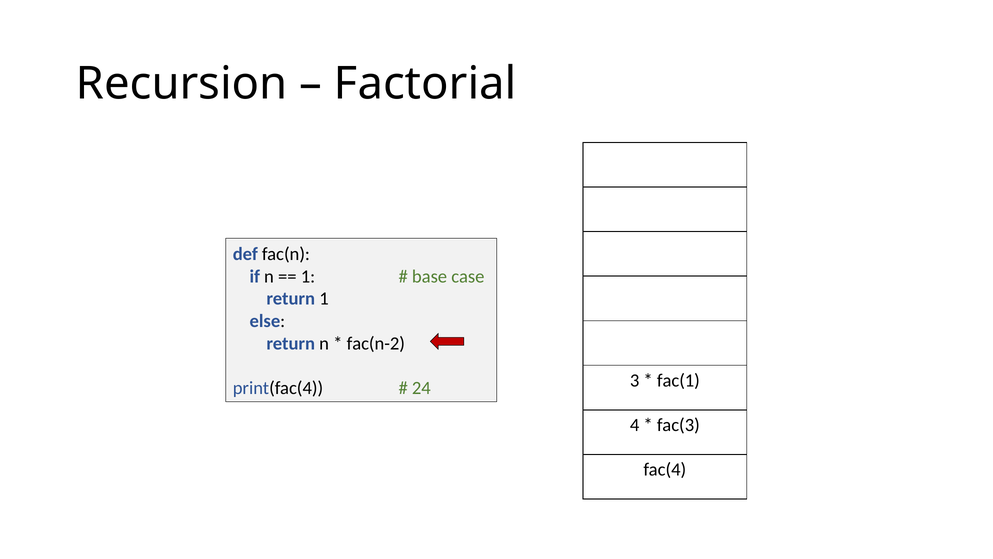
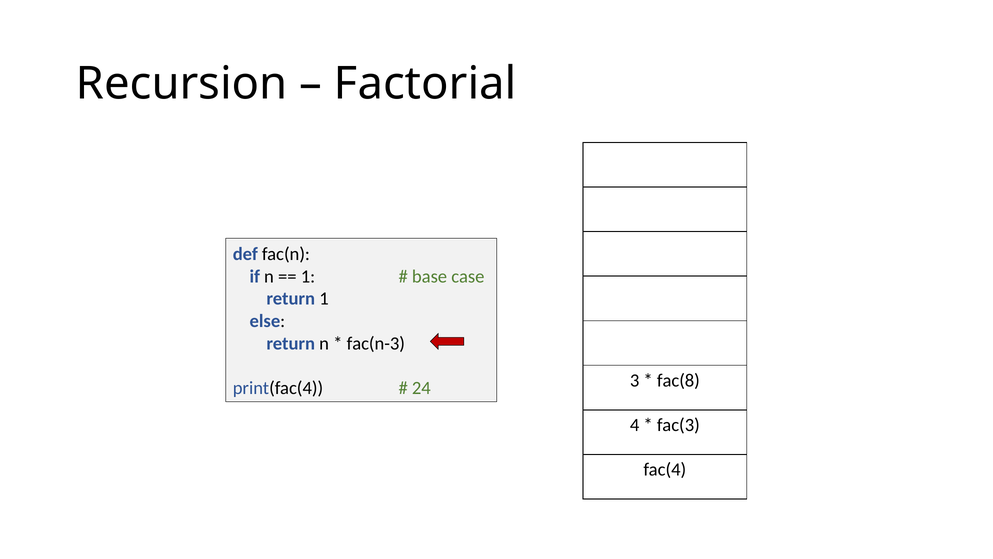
fac(n-2: fac(n-2 -> fac(n-3
fac(1: fac(1 -> fac(8
